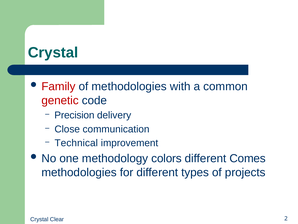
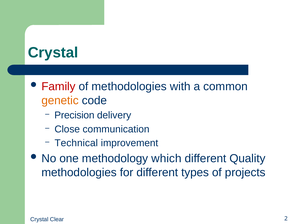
genetic colour: red -> orange
colors: colors -> which
Comes: Comes -> Quality
